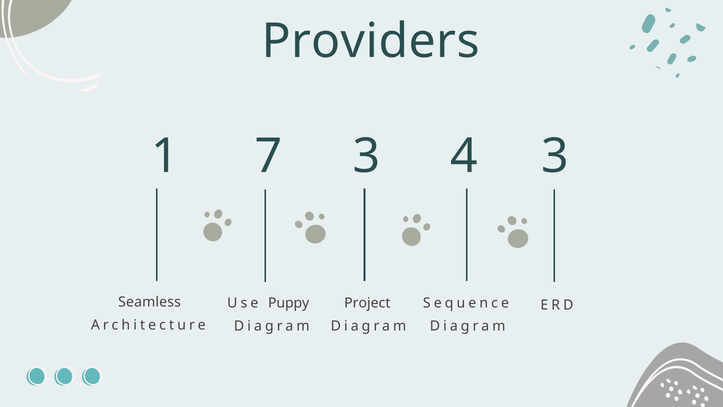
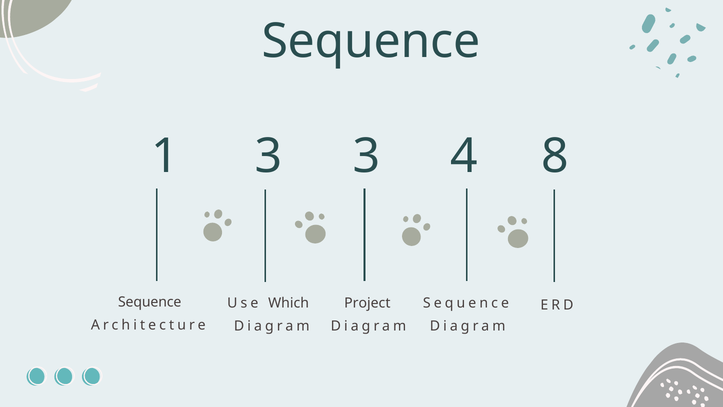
Providers at (371, 41): Providers -> Sequence
1 7: 7 -> 3
4 3: 3 -> 8
Seamless at (150, 302): Seamless -> Sequence
Puppy: Puppy -> Which
